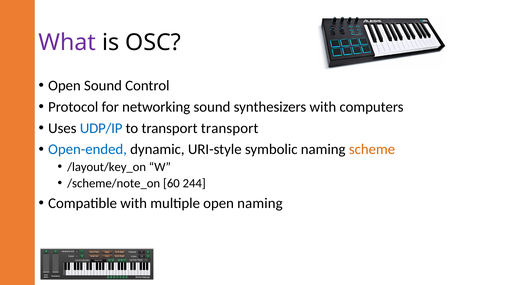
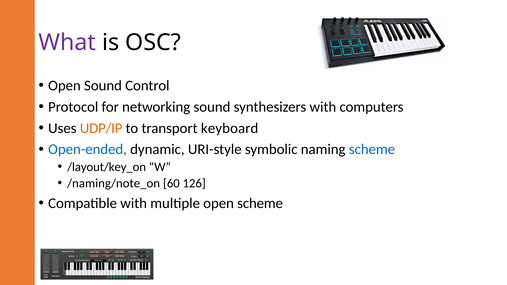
UDP/IP colour: blue -> orange
transport transport: transport -> keyboard
scheme at (372, 149) colour: orange -> blue
/scheme/note_on: /scheme/note_on -> /naming/note_on
244: 244 -> 126
open naming: naming -> scheme
